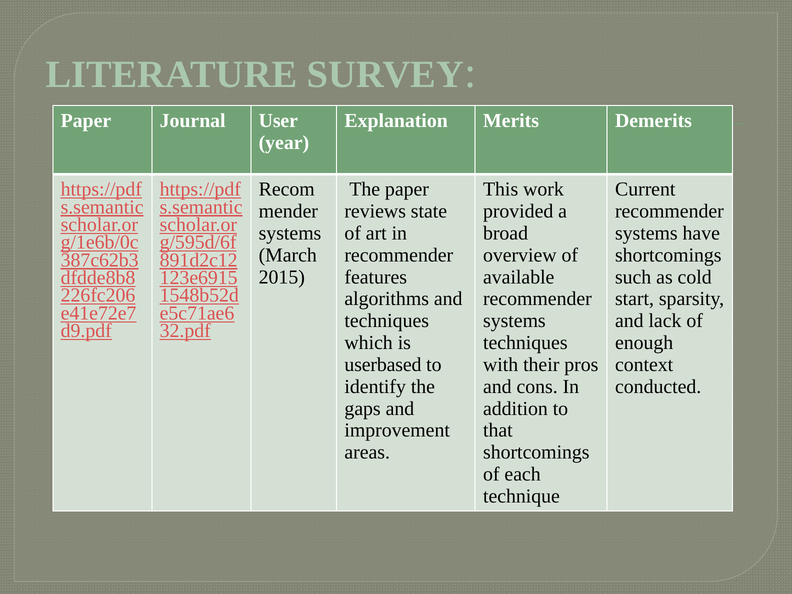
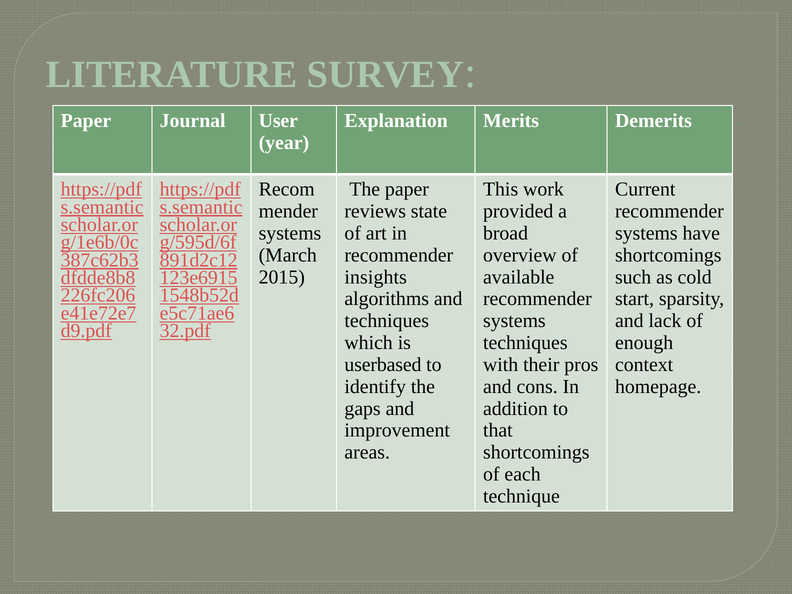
features: features -> insights
conducted: conducted -> homepage
